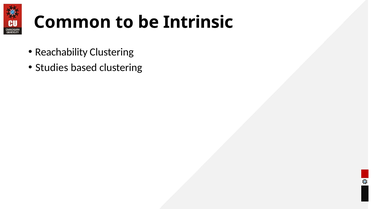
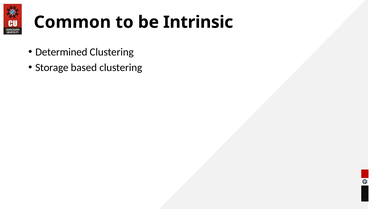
Reachability: Reachability -> Determined
Studies: Studies -> Storage
